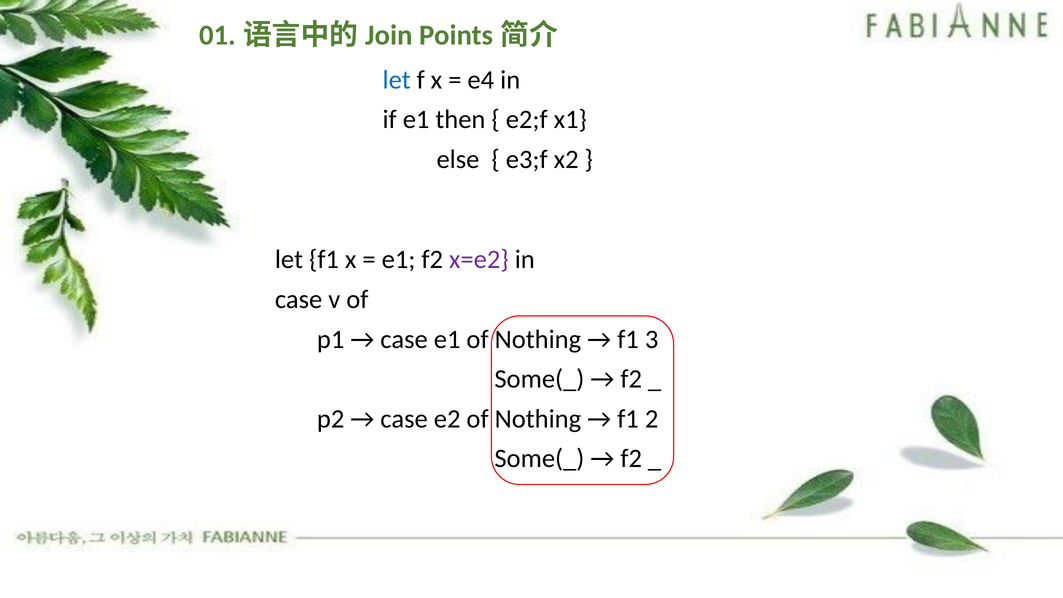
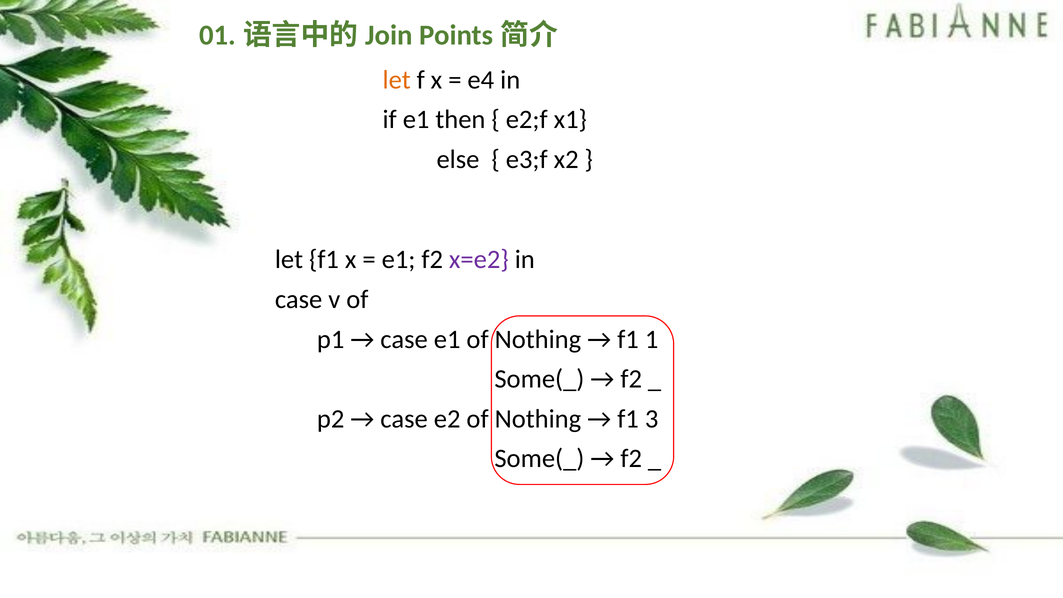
let at (397, 80) colour: blue -> orange
3: 3 -> 1
2: 2 -> 3
